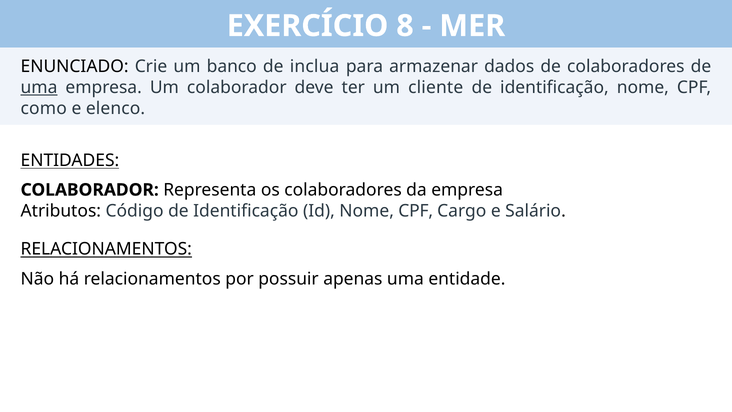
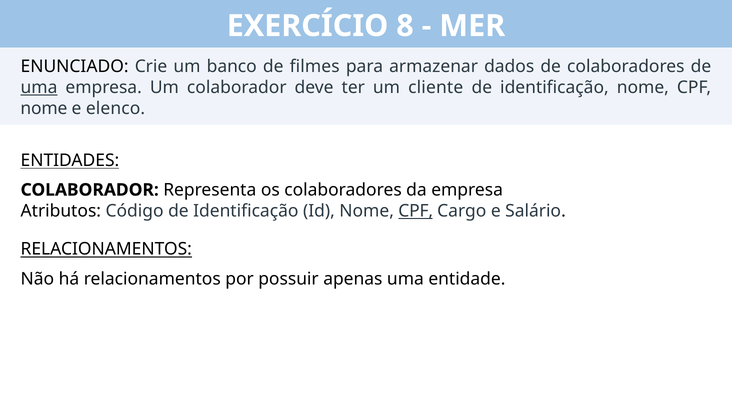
inclua: inclua -> filmes
como at (44, 108): como -> nome
CPF at (416, 211) underline: none -> present
